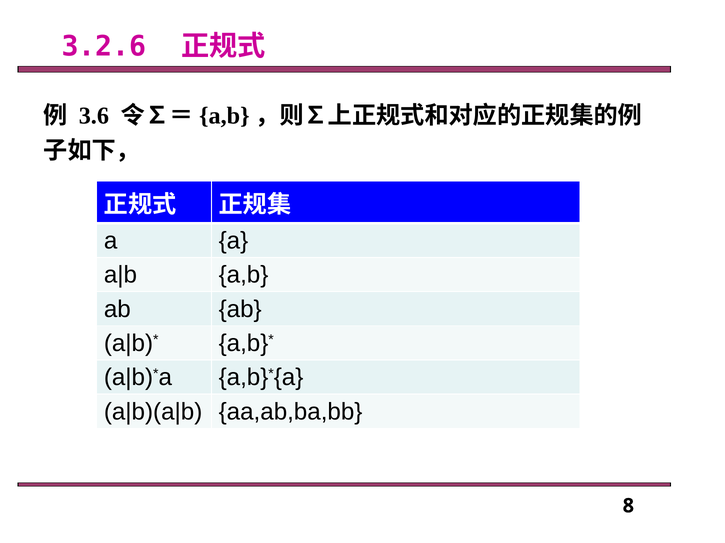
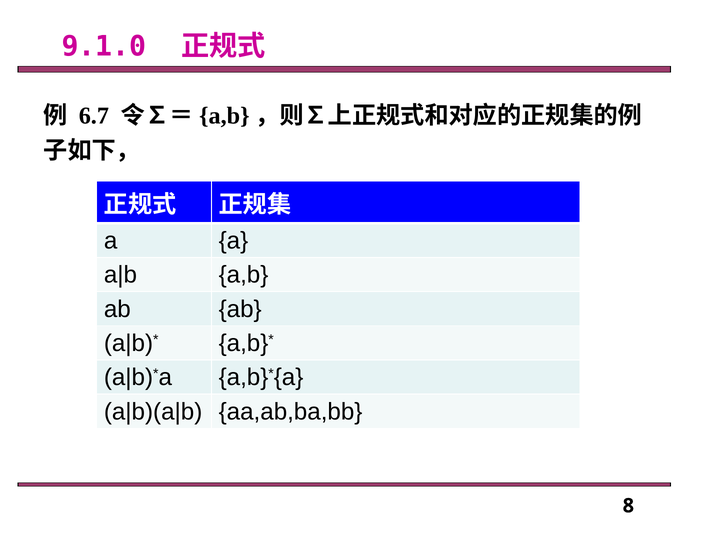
3.2.6: 3.2.6 -> 9.1.0
3.6: 3.6 -> 6.7
